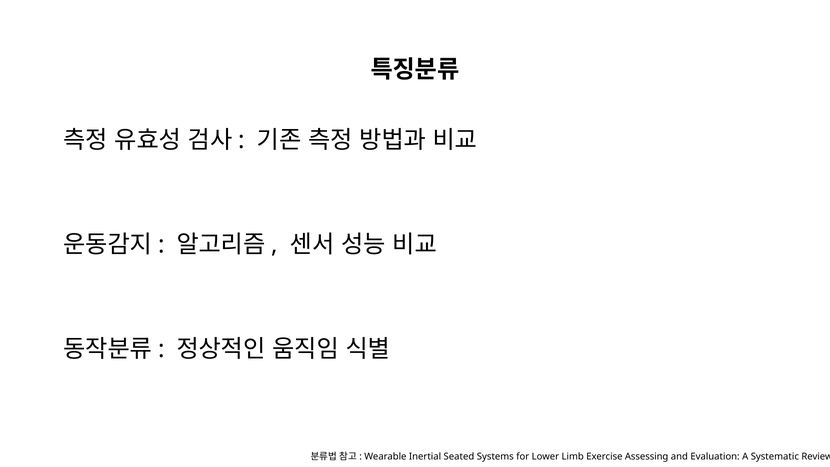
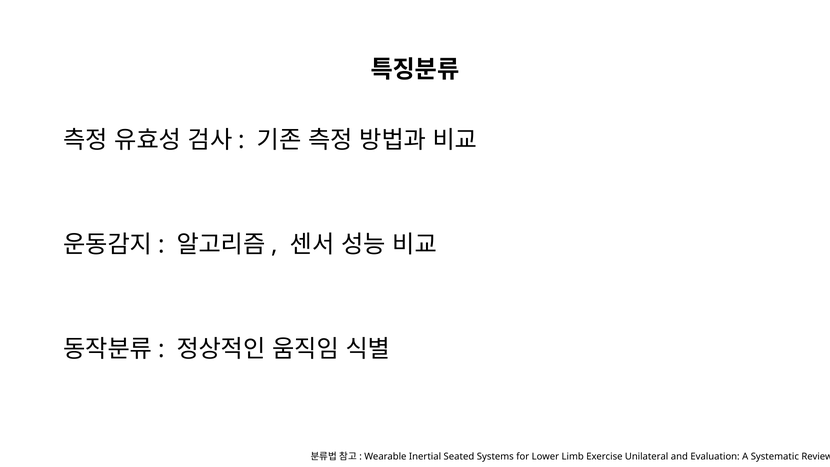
Assessing: Assessing -> Unilateral
